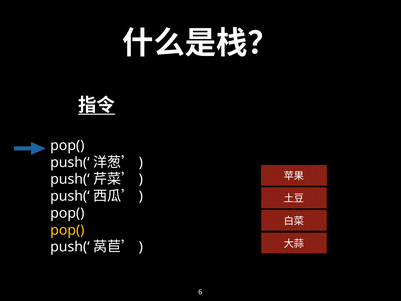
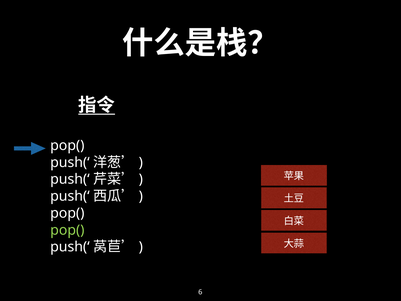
pop( at (67, 230) colour: yellow -> light green
